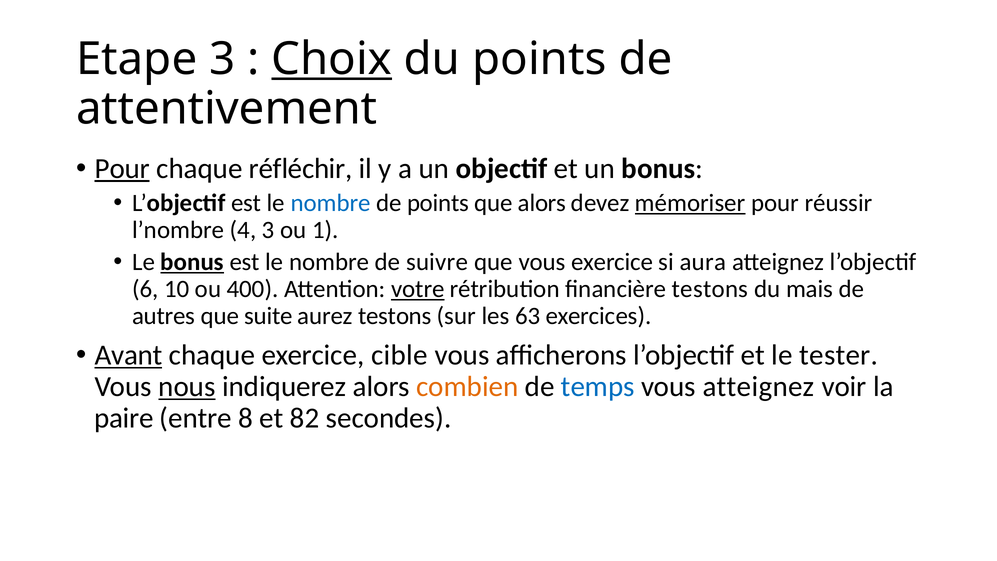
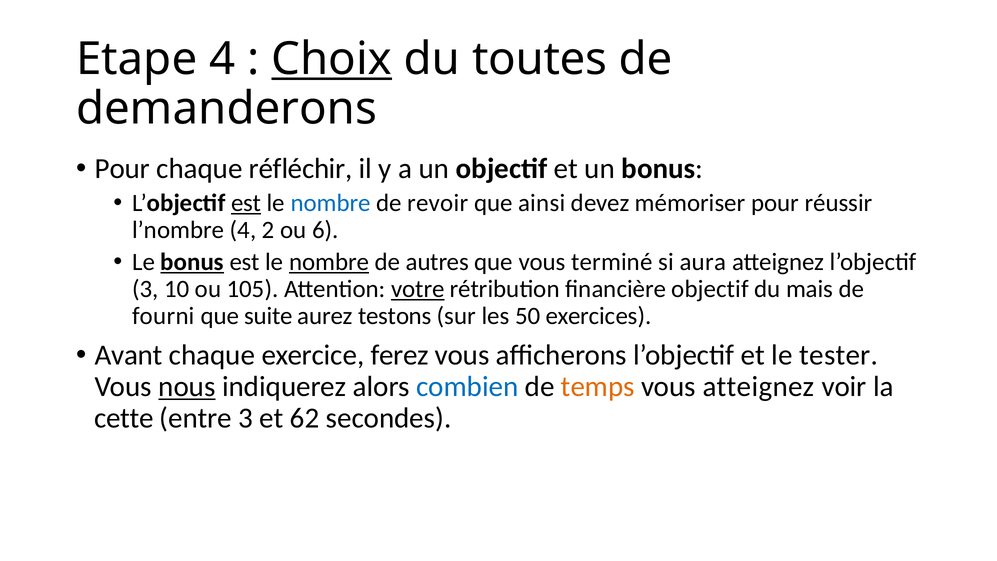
Etape 3: 3 -> 4
du points: points -> toutes
attentivement: attentivement -> demanderons
Pour at (122, 169) underline: present -> none
est at (246, 203) underline: none -> present
de points: points -> revoir
que alors: alors -> ainsi
mémoriser underline: present -> none
4 3: 3 -> 2
1: 1 -> 6
nombre at (329, 262) underline: none -> present
suivre: suivre -> autres
vous exercice: exercice -> terminé
6 at (145, 289): 6 -> 3
400: 400 -> 105
financière testons: testons -> objectif
autres: autres -> fourni
63: 63 -> 50
Avant underline: present -> none
cible: cible -> ferez
combien colour: orange -> blue
temps colour: blue -> orange
paire: paire -> cette
entre 8: 8 -> 3
82: 82 -> 62
